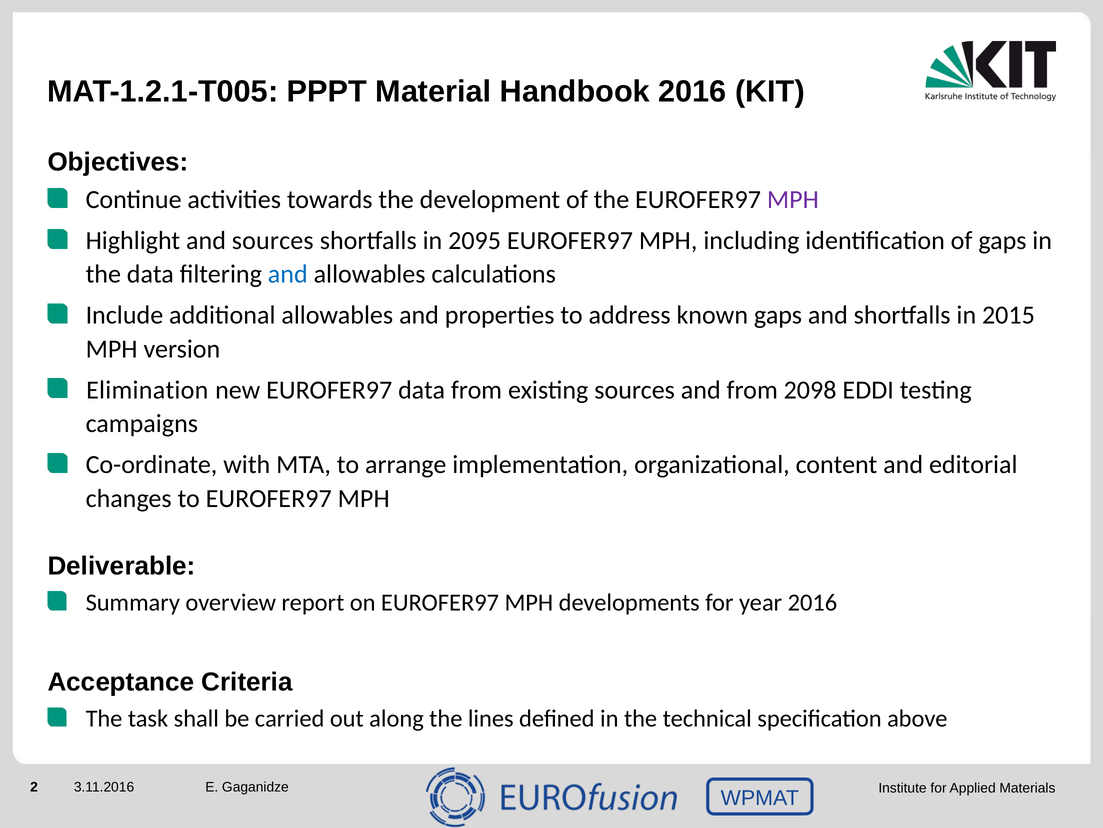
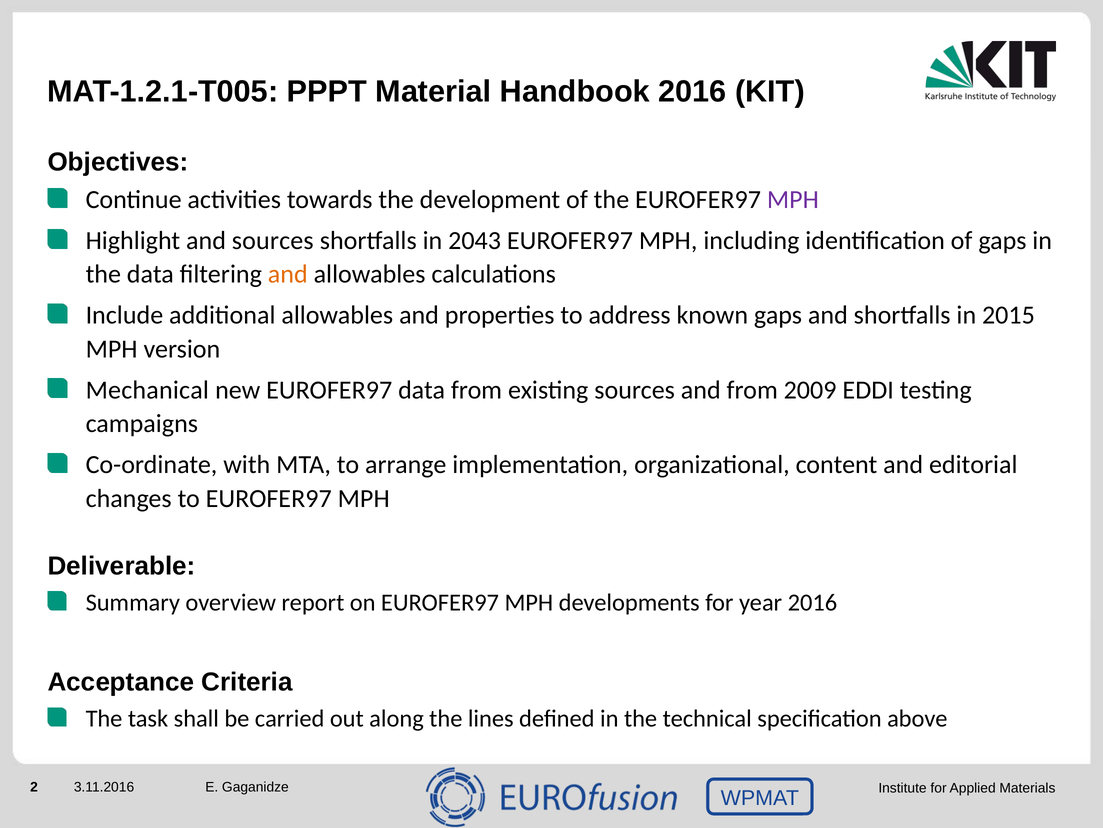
2095: 2095 -> 2043
and at (288, 274) colour: blue -> orange
Elimination: Elimination -> Mechanical
2098: 2098 -> 2009
